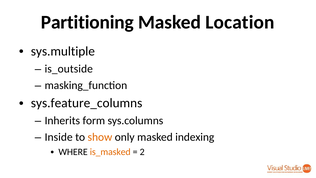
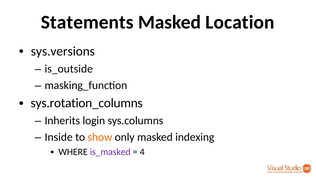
Partitioning: Partitioning -> Statements
sys.multiple: sys.multiple -> sys.versions
sys.feature_columns: sys.feature_columns -> sys.rotation_columns
form: form -> login
is_masked colour: orange -> purple
2: 2 -> 4
